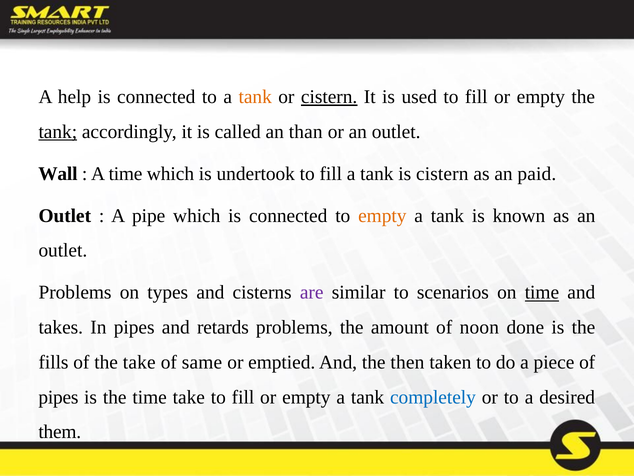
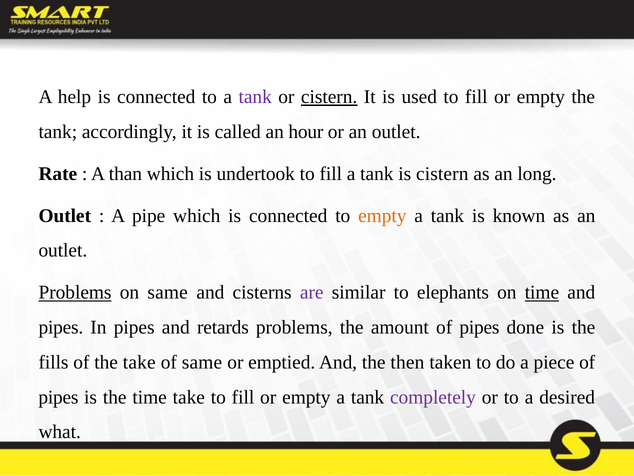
tank at (255, 97) colour: orange -> purple
tank at (58, 132) underline: present -> none
than: than -> hour
Wall: Wall -> Rate
A time: time -> than
paid: paid -> long
Problems at (75, 292) underline: none -> present
on types: types -> same
scenarios: scenarios -> elephants
takes at (61, 327): takes -> pipes
amount of noon: noon -> pipes
completely colour: blue -> purple
them: them -> what
